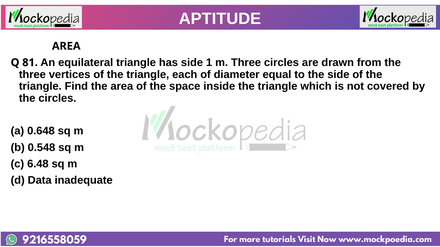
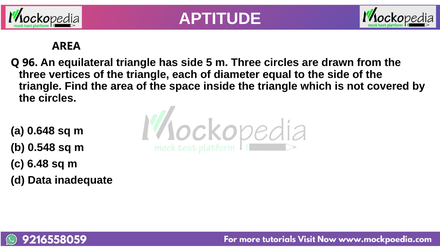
81: 81 -> 96
1: 1 -> 5
